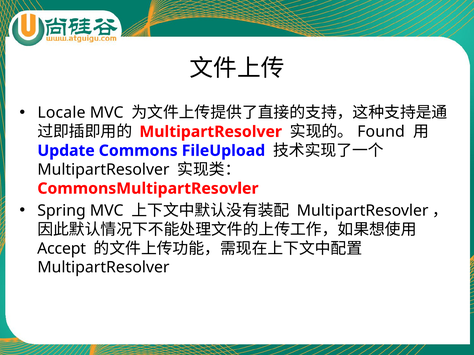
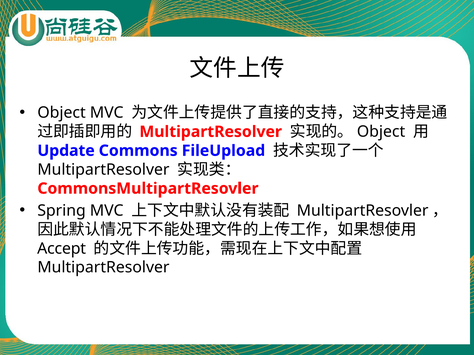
Locale at (61, 113): Locale -> Object
Found at (381, 132): Found -> Object
